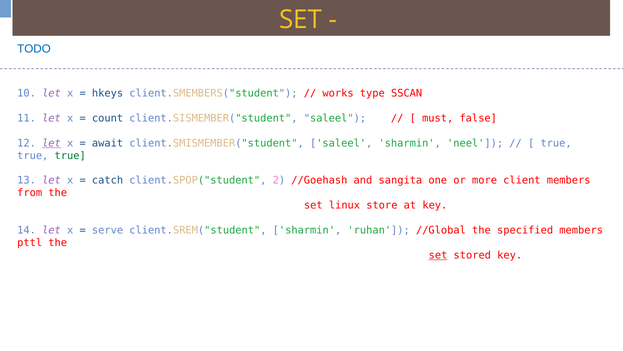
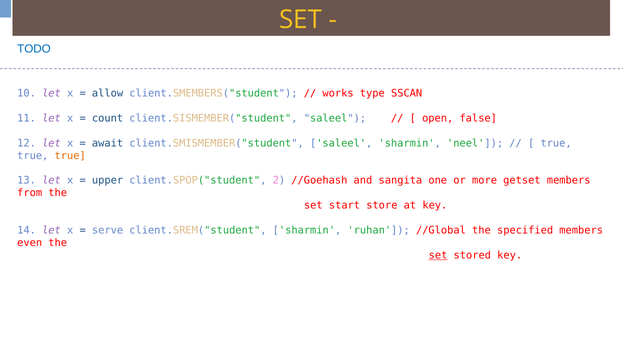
hkeys: hkeys -> allow
must: must -> open
let at (51, 143) underline: present -> none
true at (70, 155) colour: green -> orange
catch: catch -> upper
client: client -> getset
linux: linux -> start
pttl: pttl -> even
